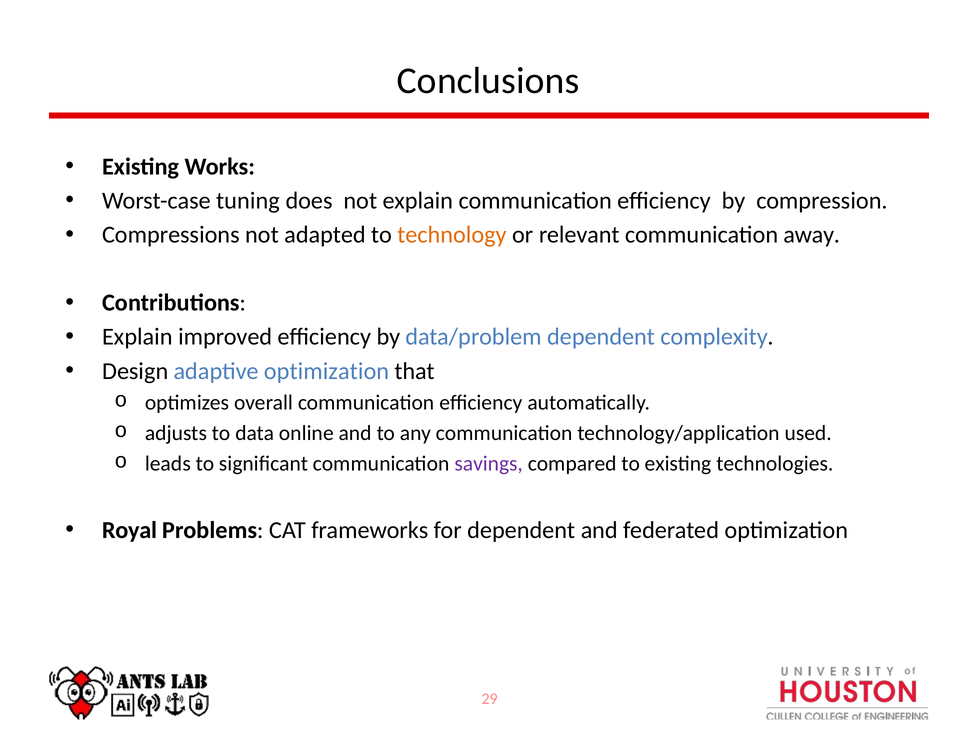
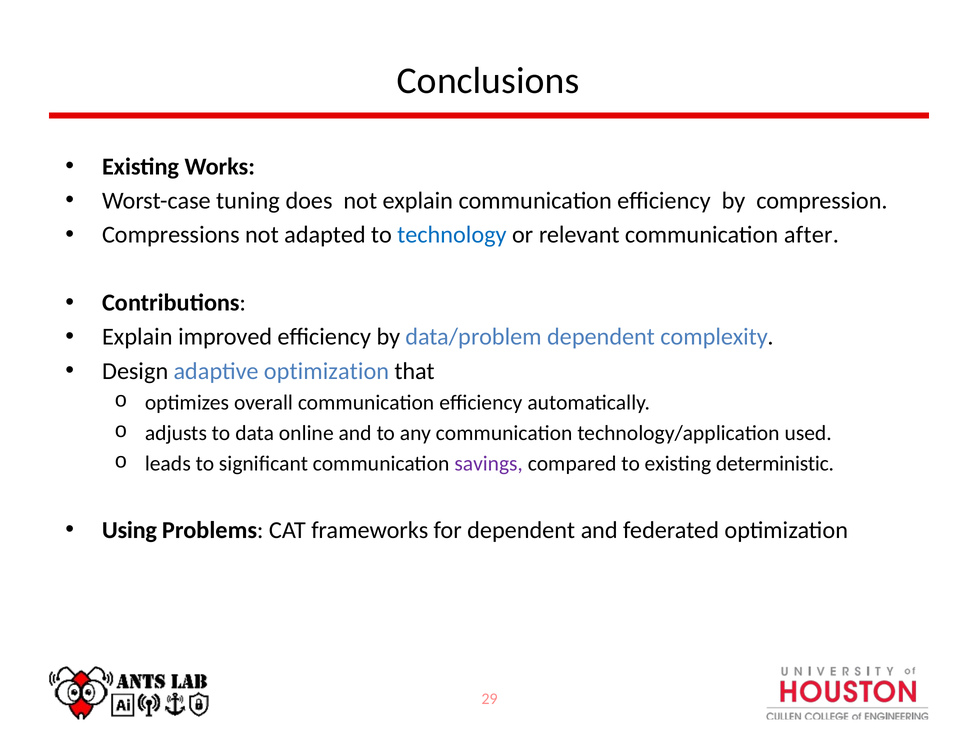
technology colour: orange -> blue
away: away -> after
technologies: technologies -> deterministic
Royal: Royal -> Using
